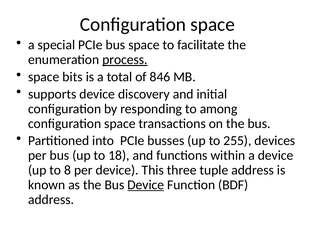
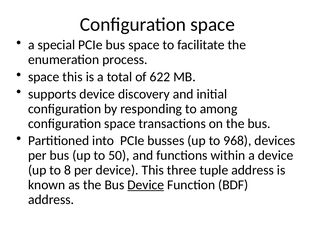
process underline: present -> none
space bits: bits -> this
846: 846 -> 622
255: 255 -> 968
18: 18 -> 50
